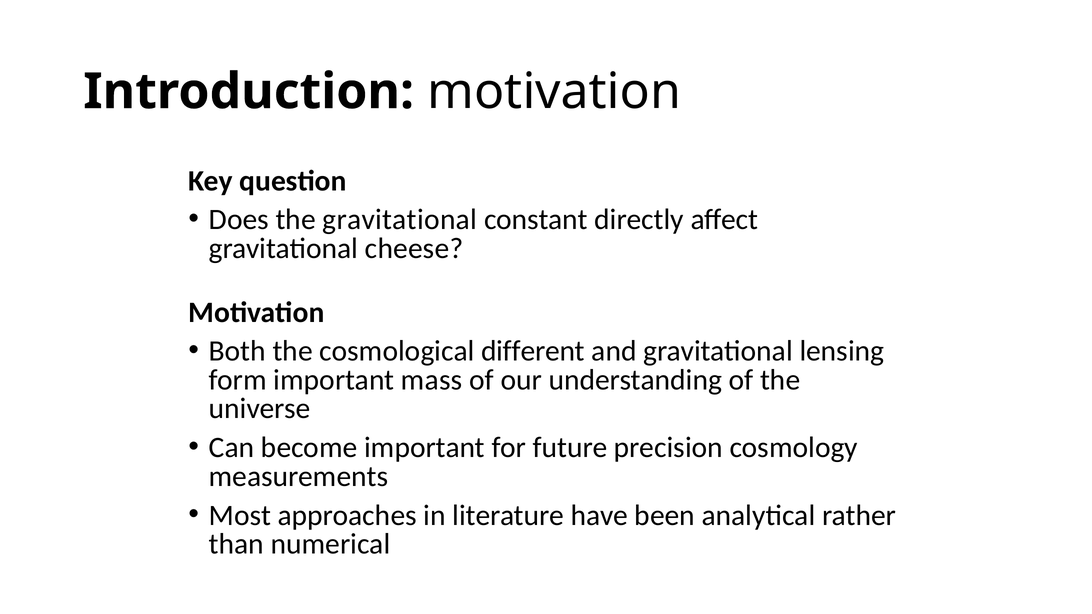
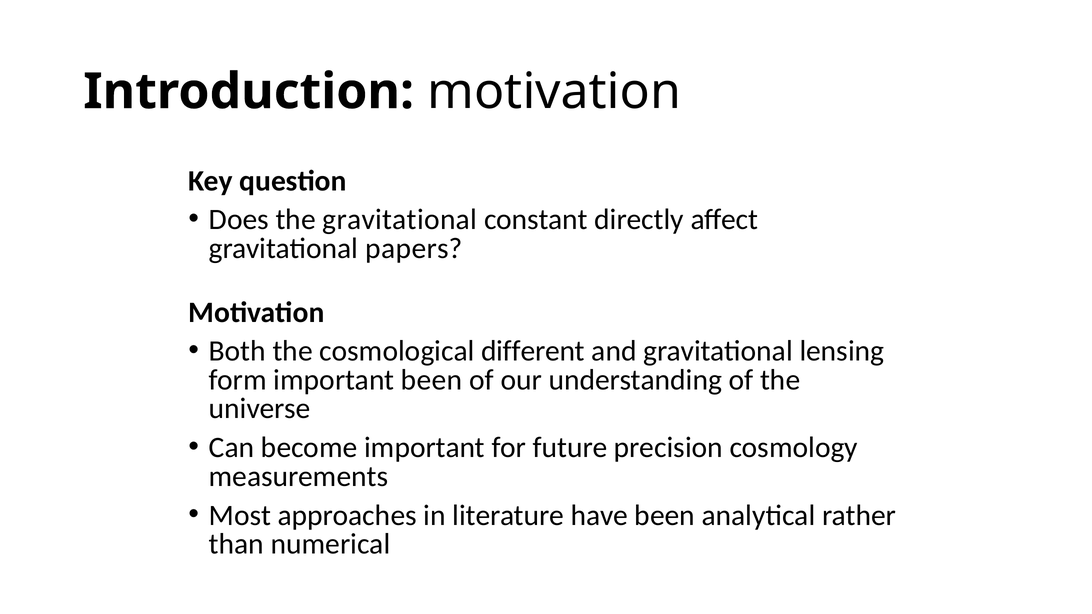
cheese: cheese -> papers
important mass: mass -> been
